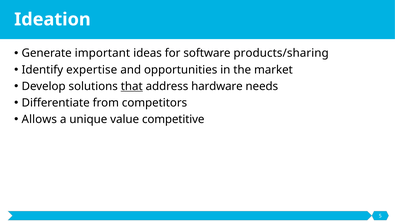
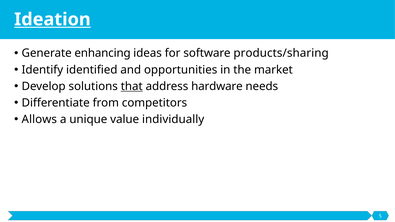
Ideation underline: none -> present
important: important -> enhancing
expertise: expertise -> identified
competitive: competitive -> individually
